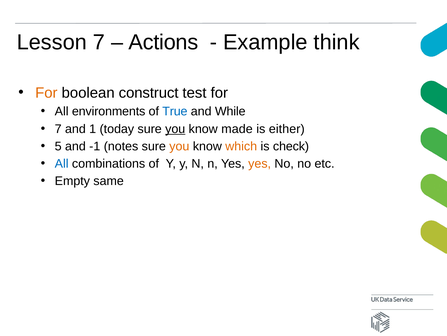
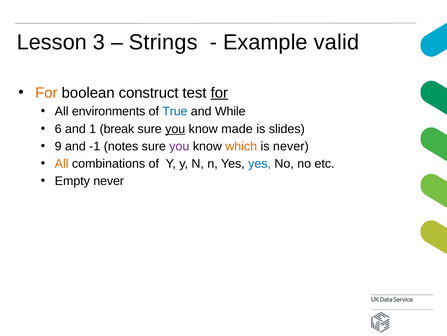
Lesson 7: 7 -> 3
Actions: Actions -> Strings
think: think -> valid
for at (219, 93) underline: none -> present
7 at (58, 129): 7 -> 6
today: today -> break
either: either -> slides
5: 5 -> 9
you at (179, 146) colour: orange -> purple
is check: check -> never
All at (62, 163) colour: blue -> orange
yes at (260, 163) colour: orange -> blue
Empty same: same -> never
